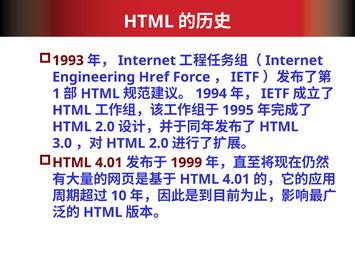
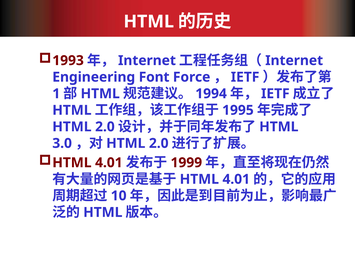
Href: Href -> Font
